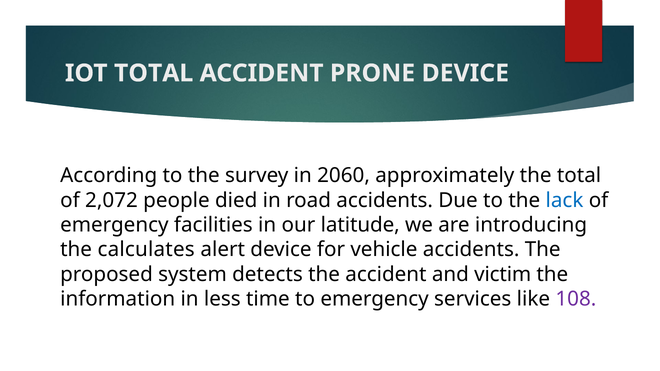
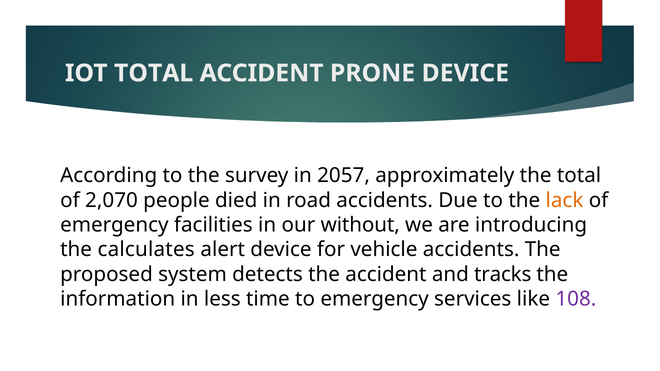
2060: 2060 -> 2057
2,072: 2,072 -> 2,070
lack colour: blue -> orange
latitude: latitude -> without
victim: victim -> tracks
